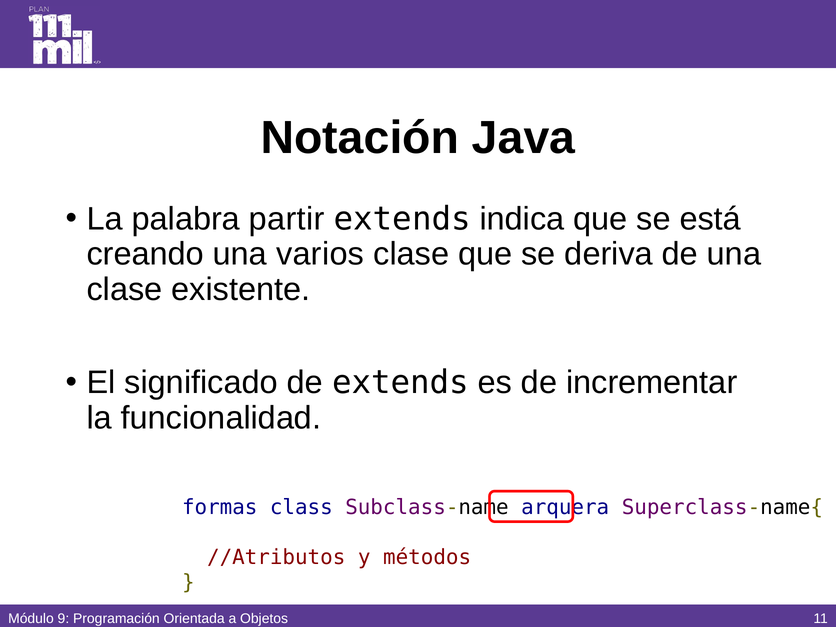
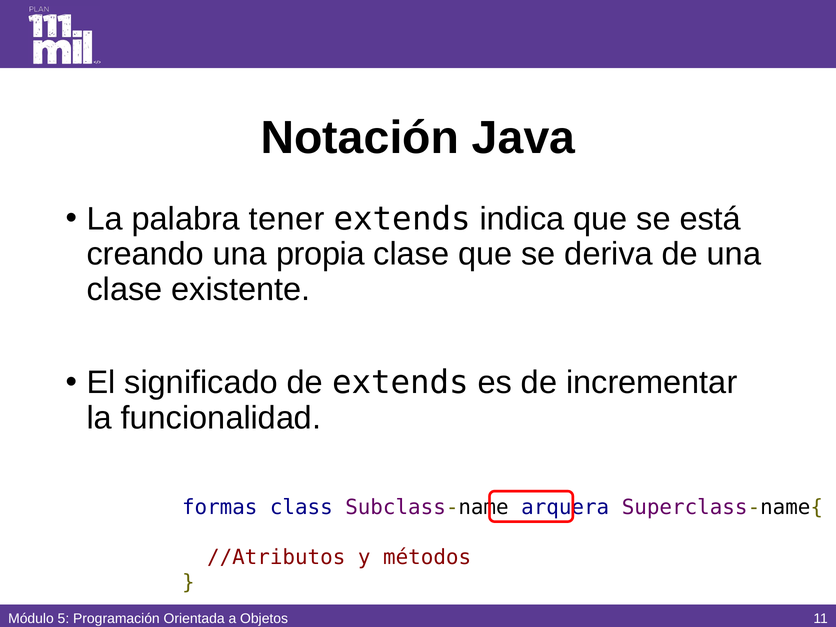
partir: partir -> tener
varios: varios -> propia
9: 9 -> 5
